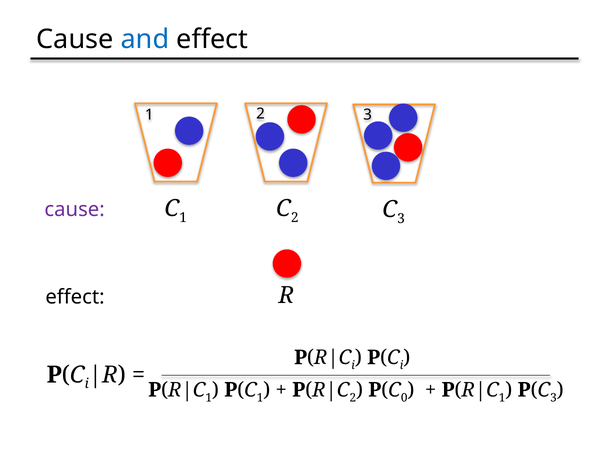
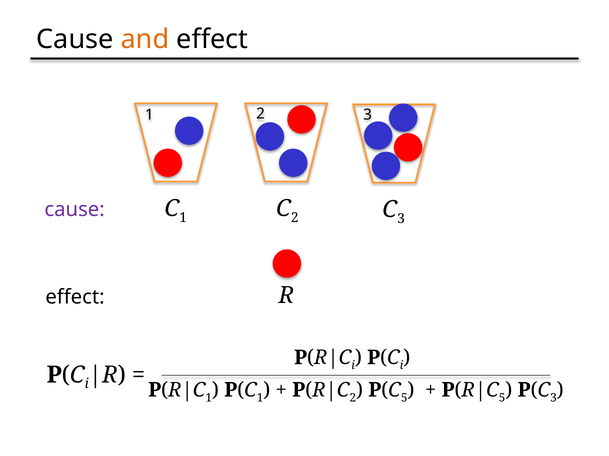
and colour: blue -> orange
0 at (404, 398): 0 -> 5
1 at (502, 398): 1 -> 5
